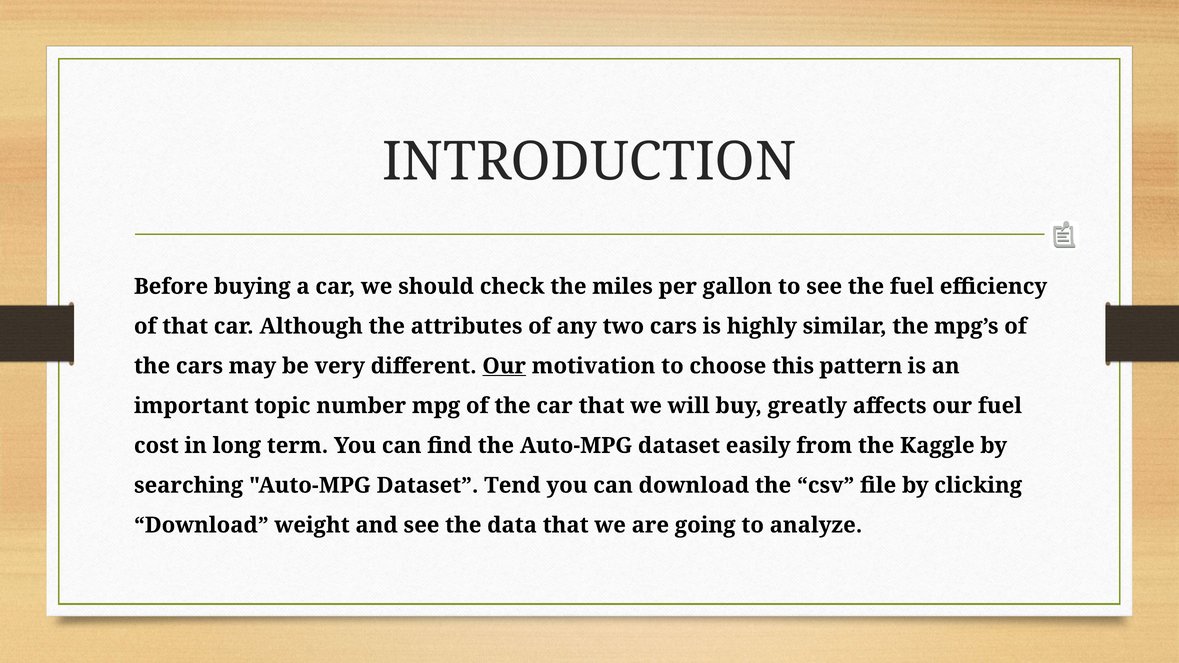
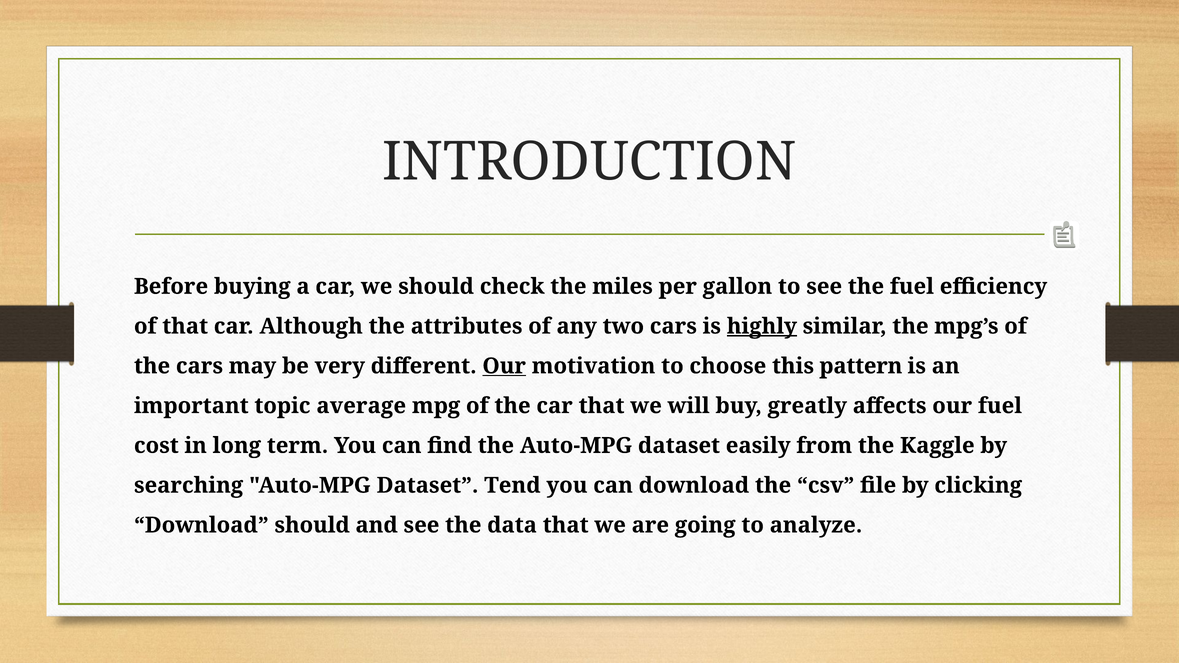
highly underline: none -> present
number: number -> average
Download weight: weight -> should
